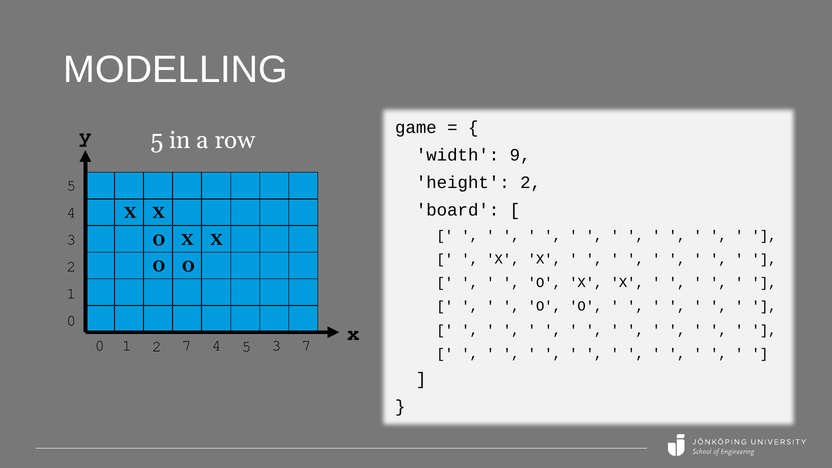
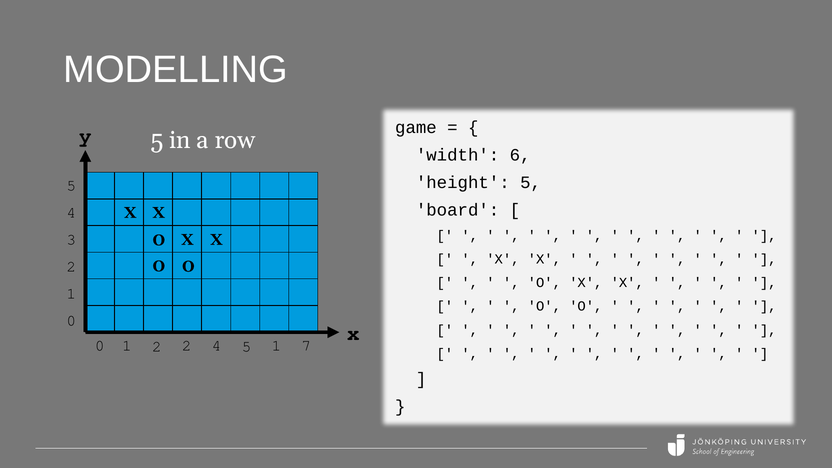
9: 9 -> 6
height 2: 2 -> 5
2 7: 7 -> 2
3 at (276, 346): 3 -> 1
